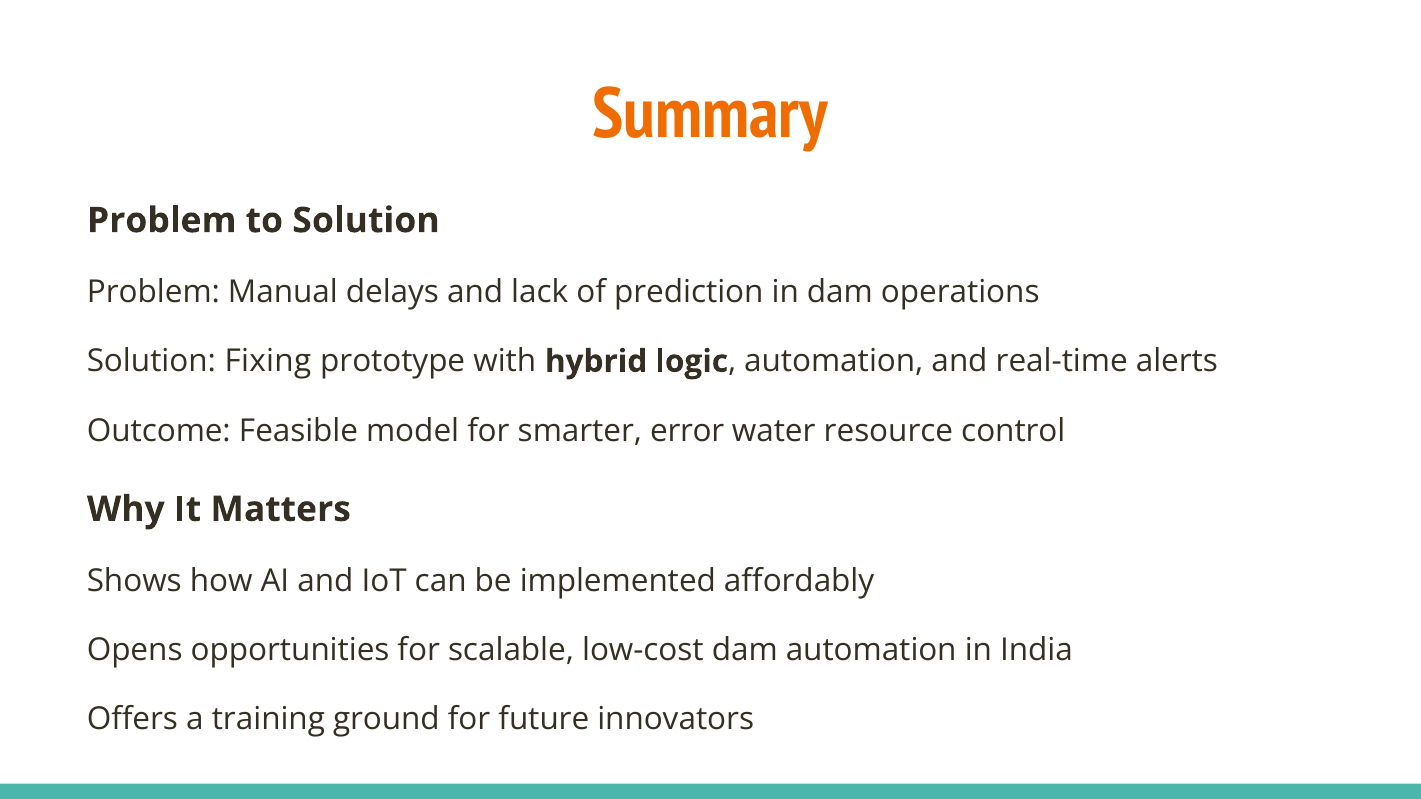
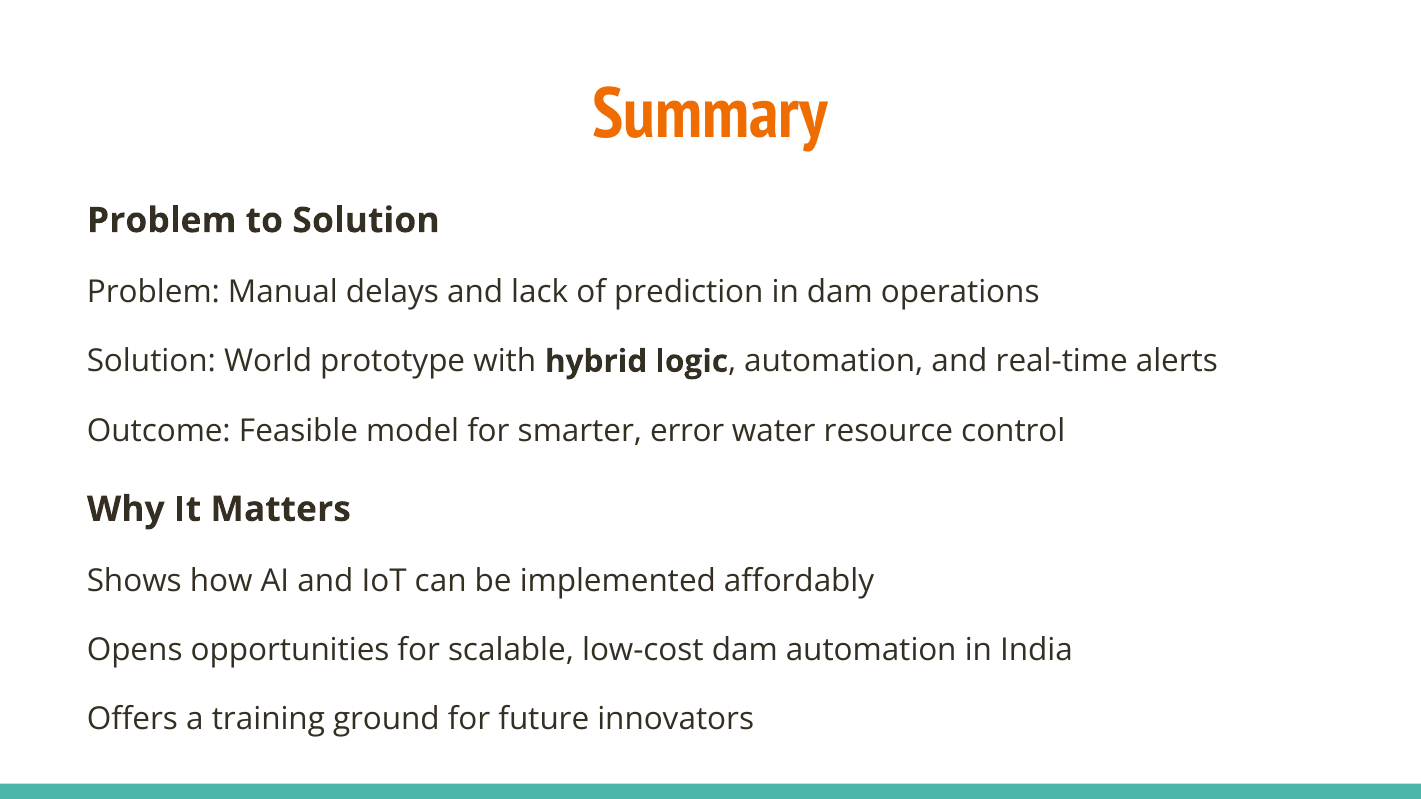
Fixing: Fixing -> World
